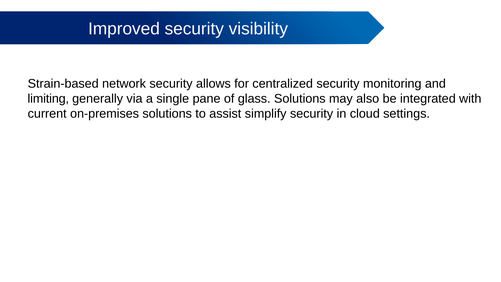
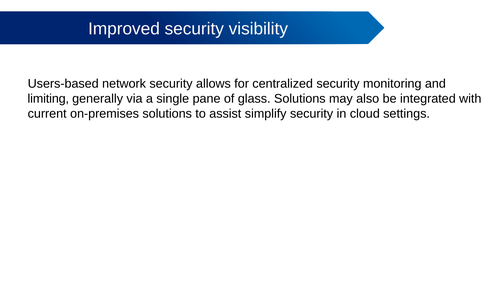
Strain-based: Strain-based -> Users-based
